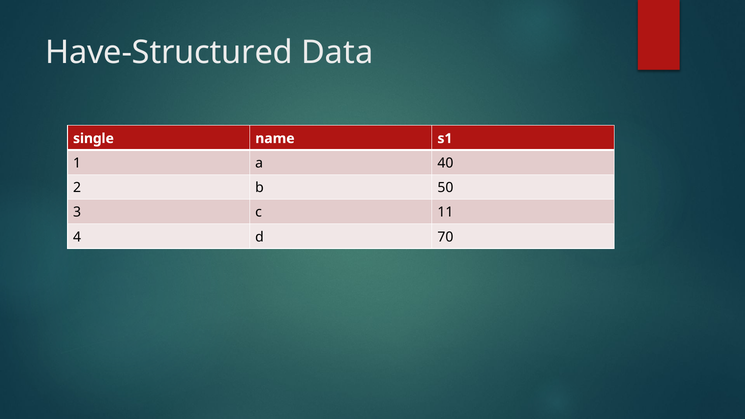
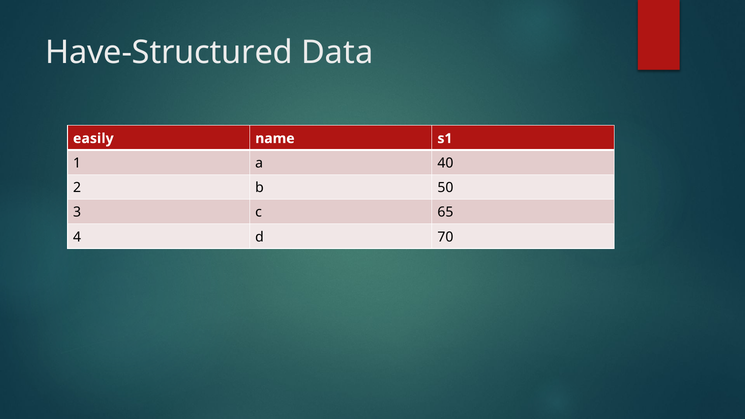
single: single -> easily
11: 11 -> 65
